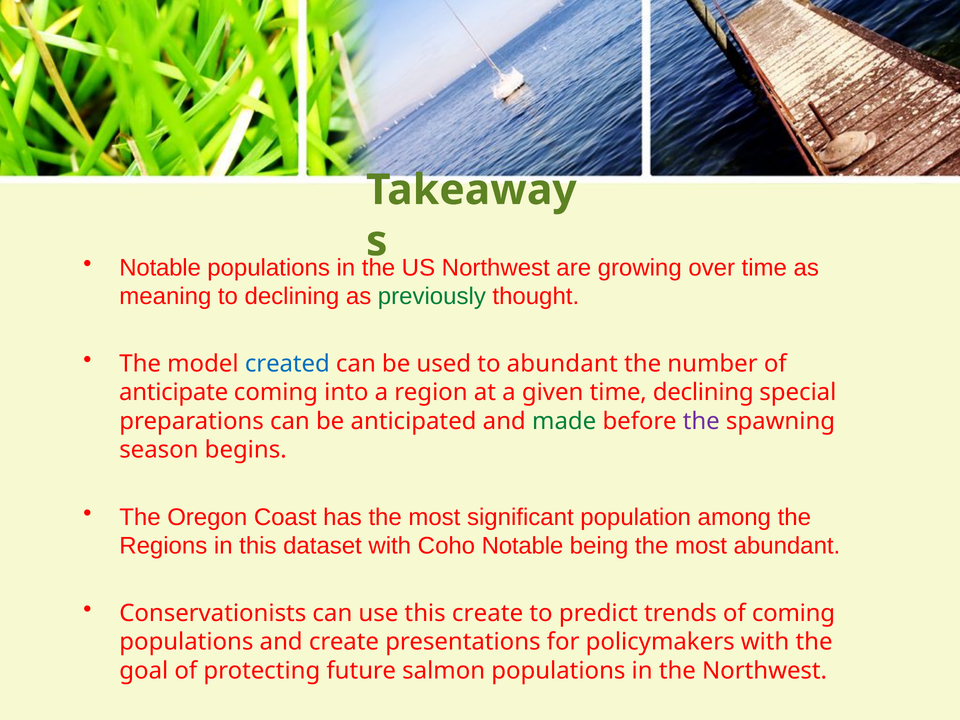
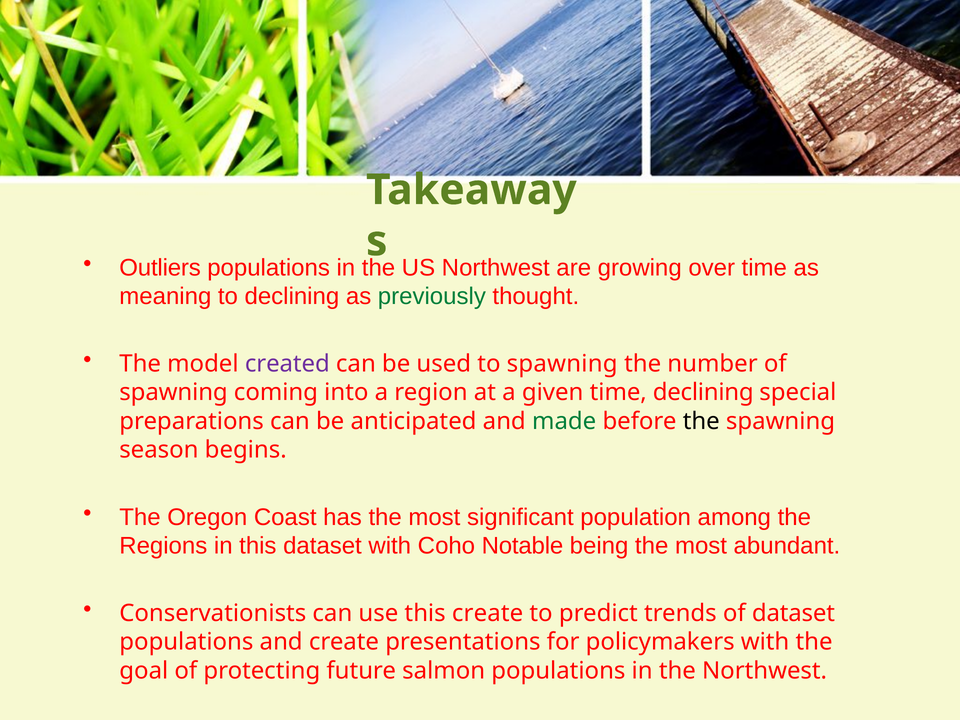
Notable at (160, 268): Notable -> Outliers
created colour: blue -> purple
to abundant: abundant -> spawning
anticipate at (174, 392): anticipate -> spawning
the at (701, 421) colour: purple -> black
of coming: coming -> dataset
